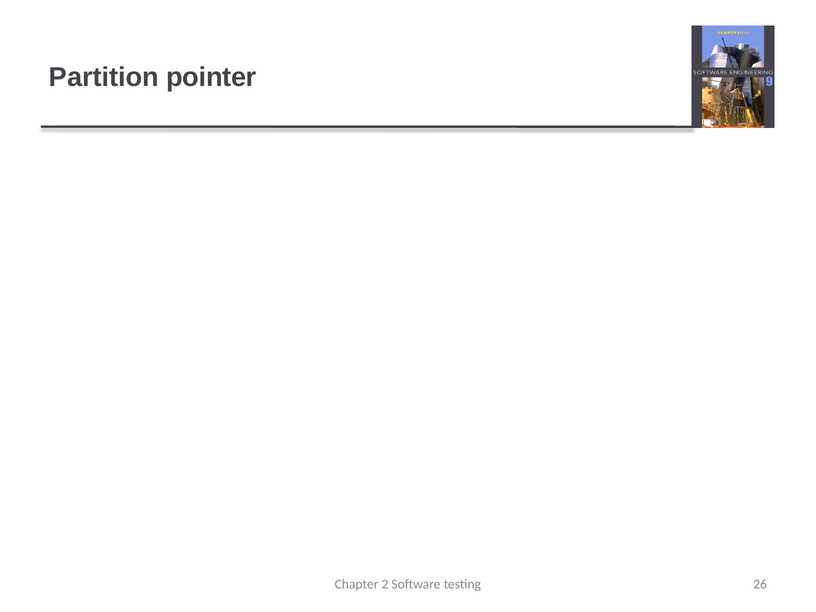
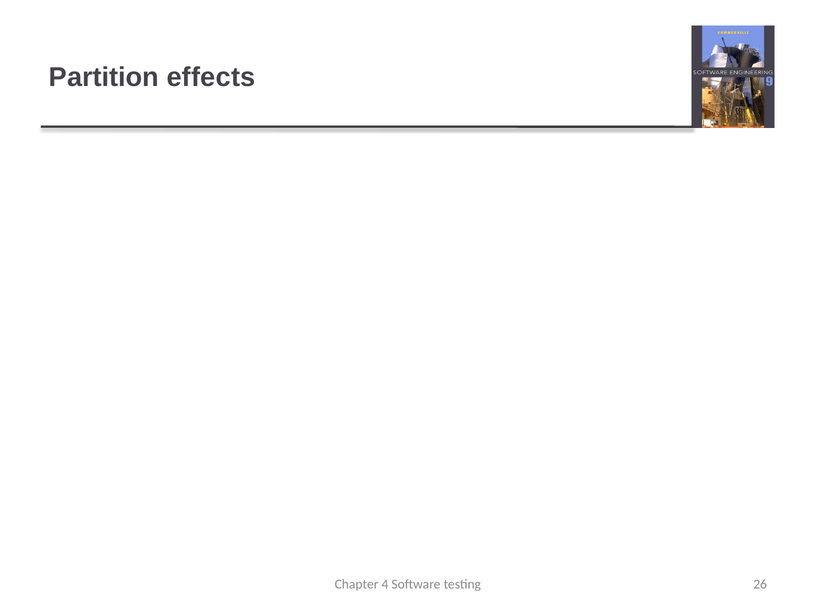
pointer: pointer -> effects
2: 2 -> 4
